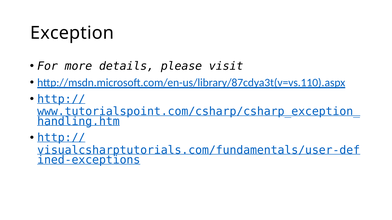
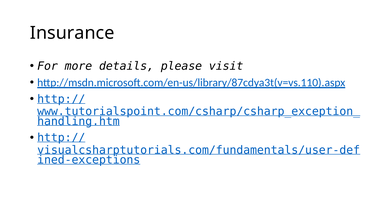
Exception: Exception -> Insurance
